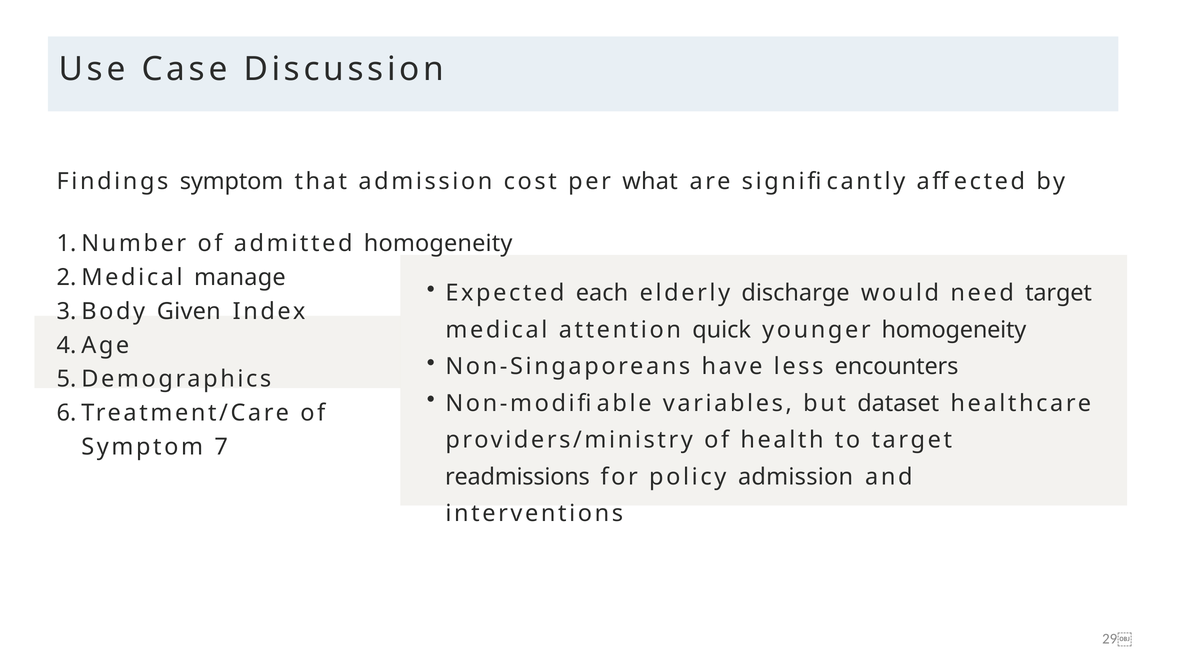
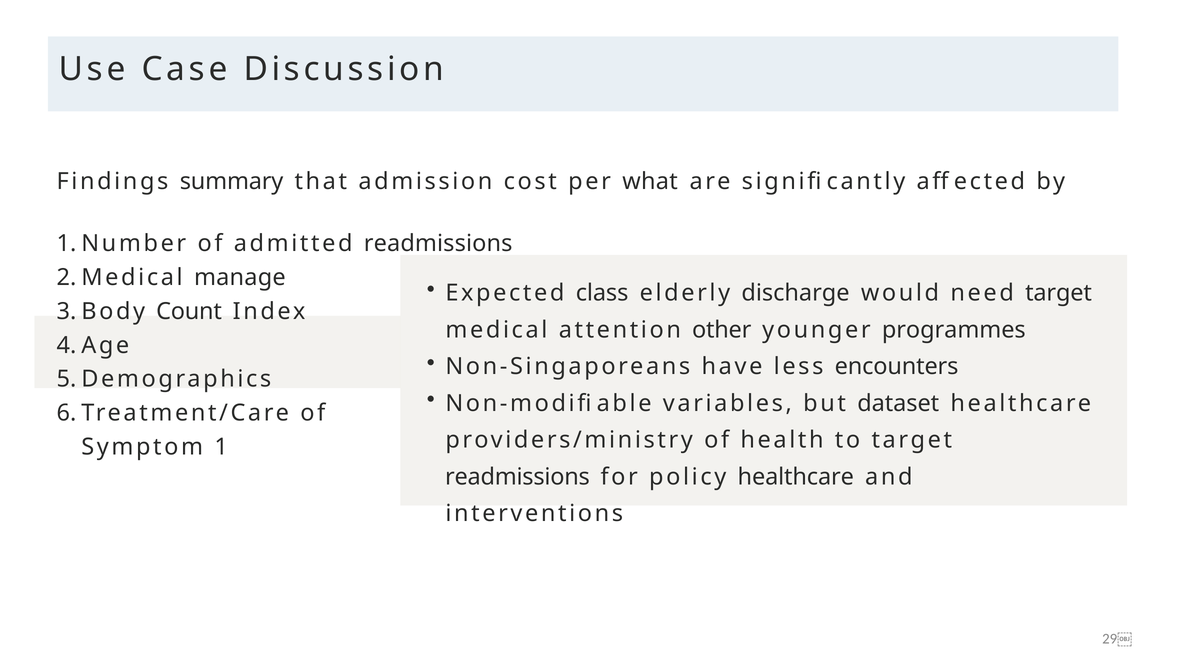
Findings symptom: symptom -> summary
admitted homogeneity: homogeneity -> readmissions
each: each -> class
Given: Given -> Count
quick: quick -> other
younger homogeneity: homogeneity -> programmes
7: 7 -> 1
policy admission: admission -> healthcare
